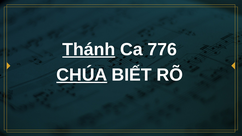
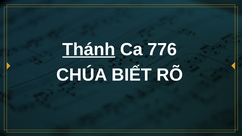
CHÚA underline: present -> none
